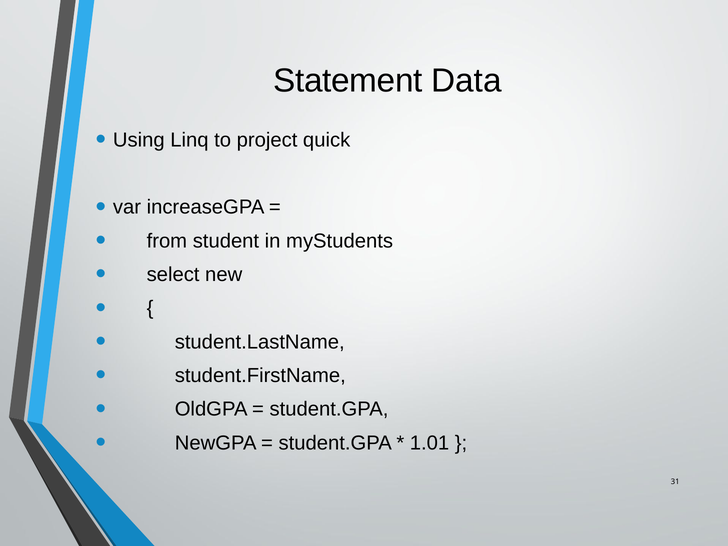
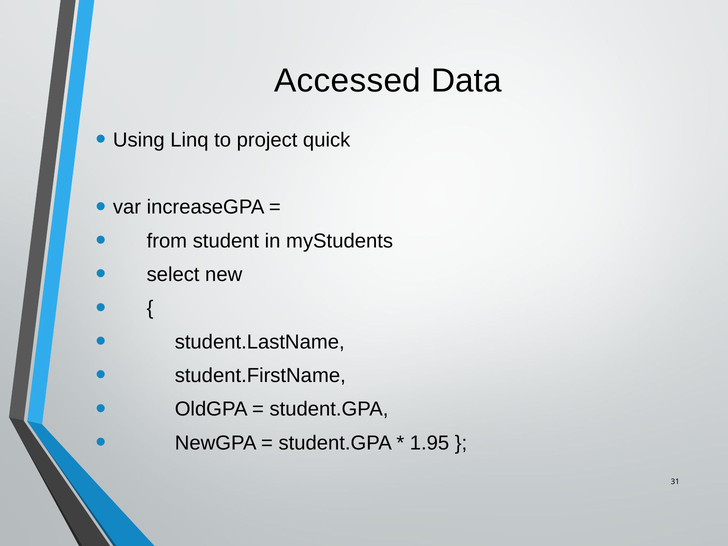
Statement: Statement -> Accessed
1.01: 1.01 -> 1.95
